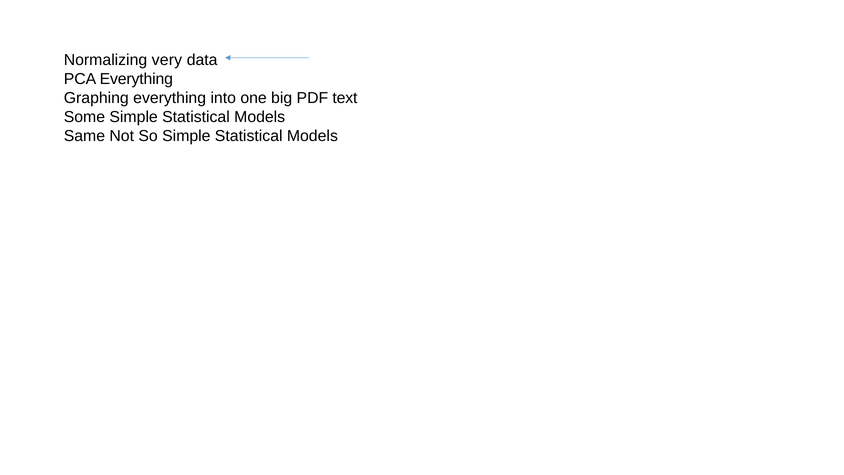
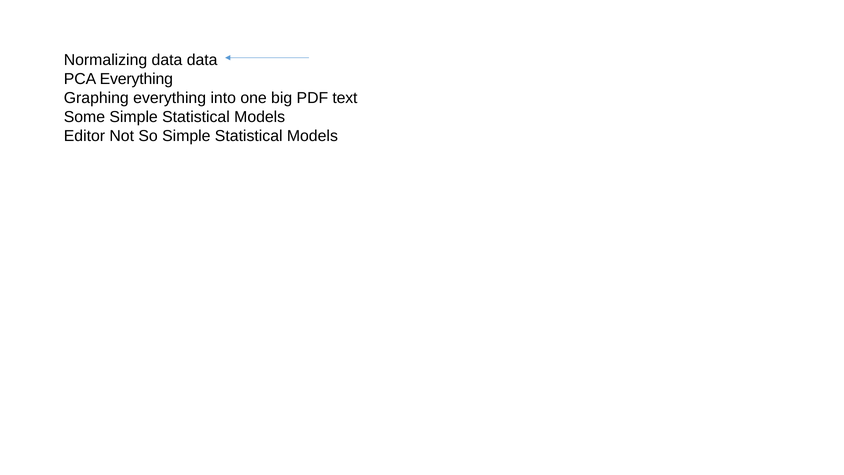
Normalizing very: very -> data
Same: Same -> Editor
